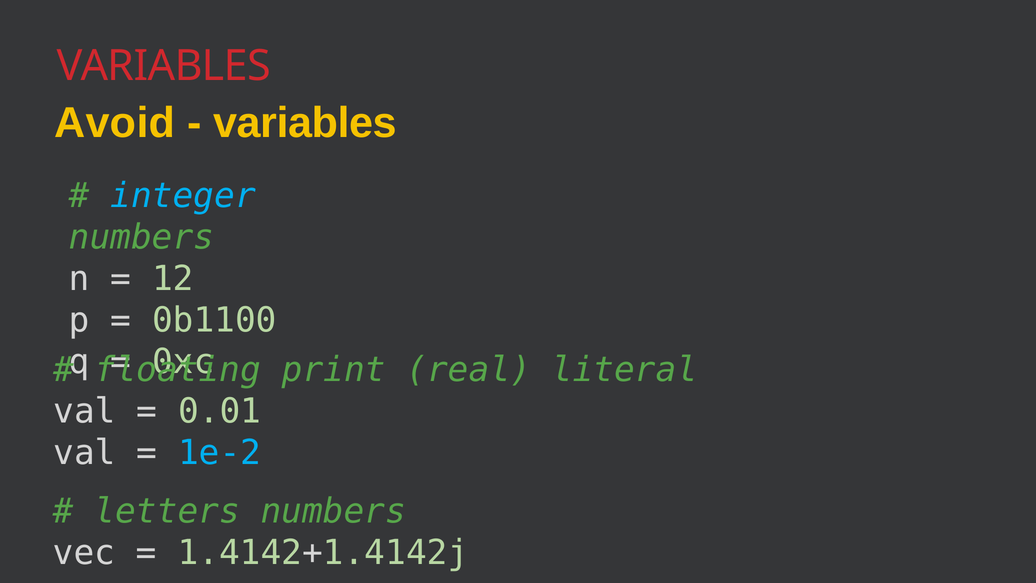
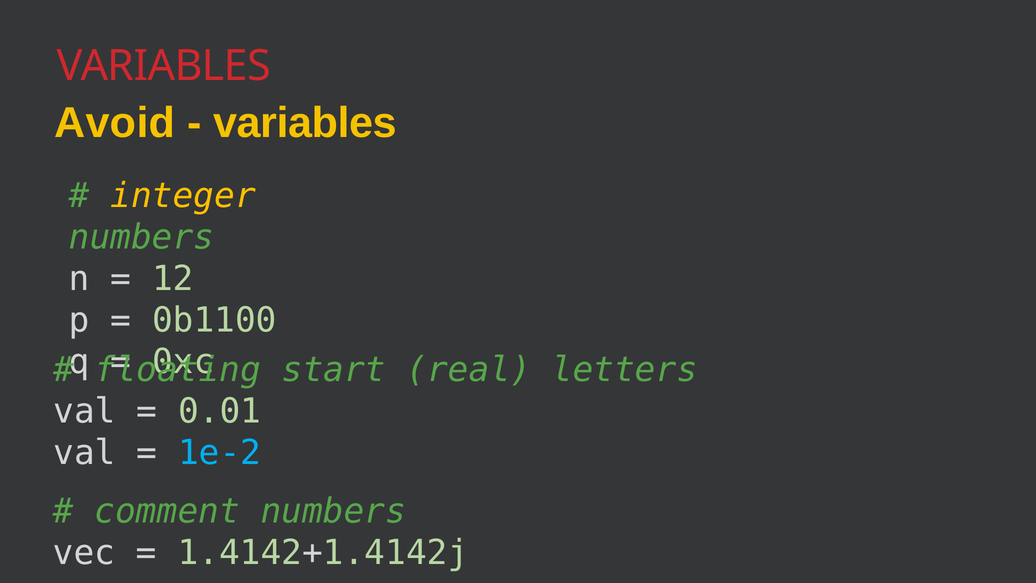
integer colour: light blue -> yellow
print: print -> start
literal: literal -> letters
letters: letters -> comment
